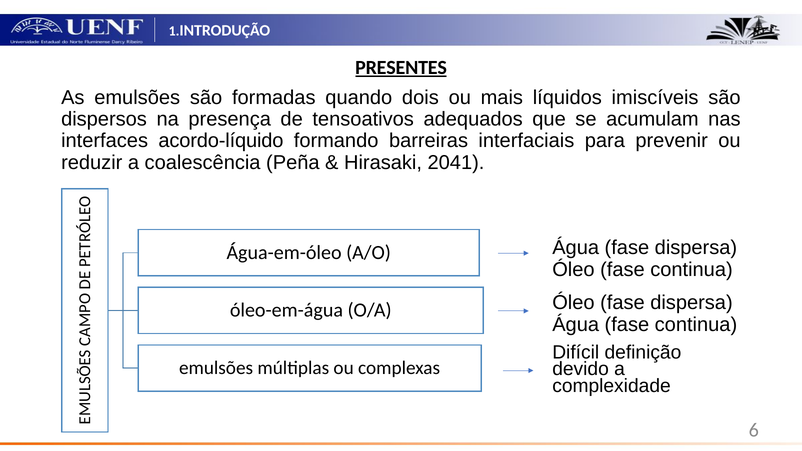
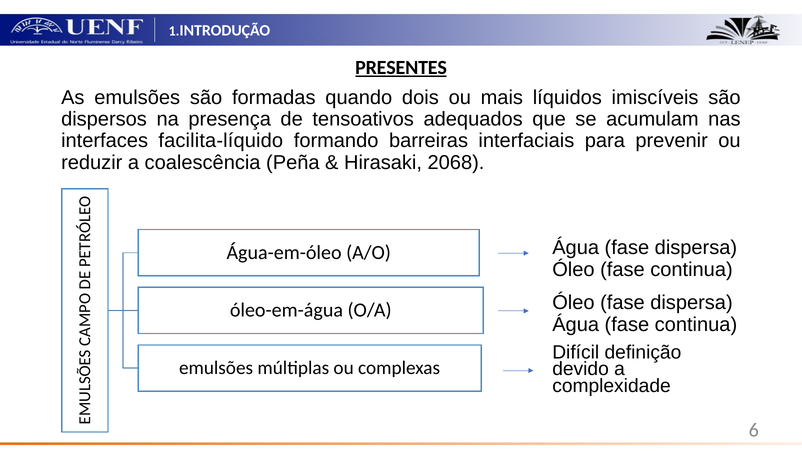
acordo-líquido: acordo-líquido -> facilita-líquido
2041: 2041 -> 2068
